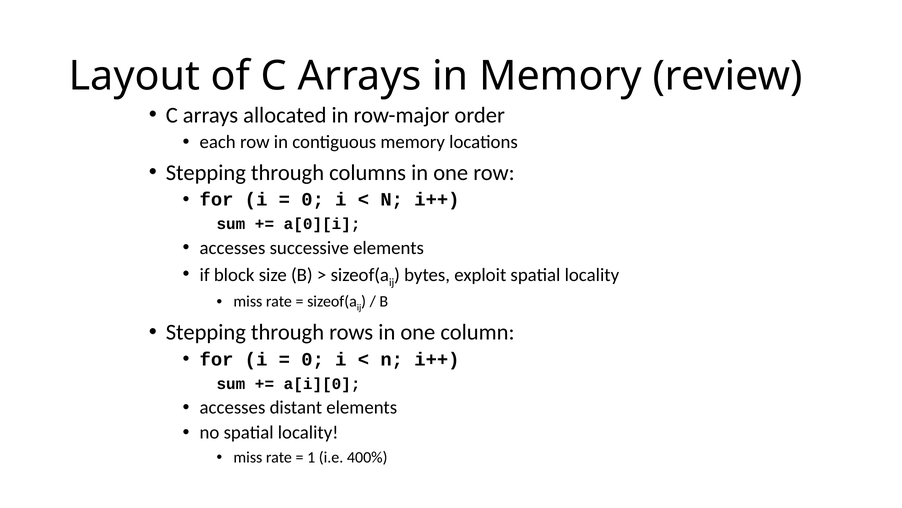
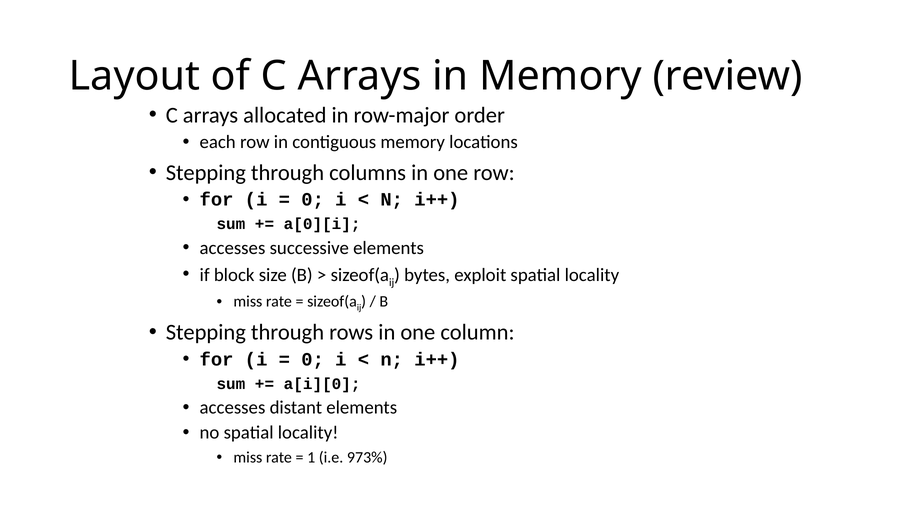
400%: 400% -> 973%
